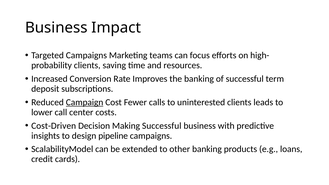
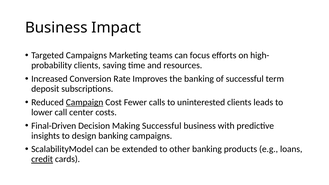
Cost-Driven: Cost-Driven -> Final-Driven
design pipeline: pipeline -> banking
credit underline: none -> present
